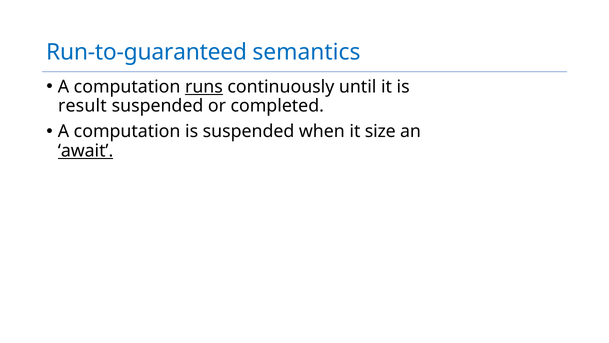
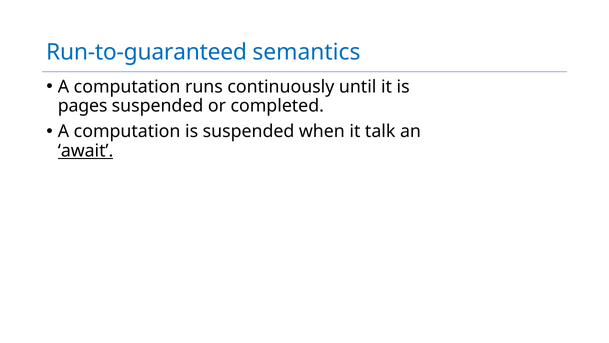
runs underline: present -> none
result: result -> pages
size: size -> talk
